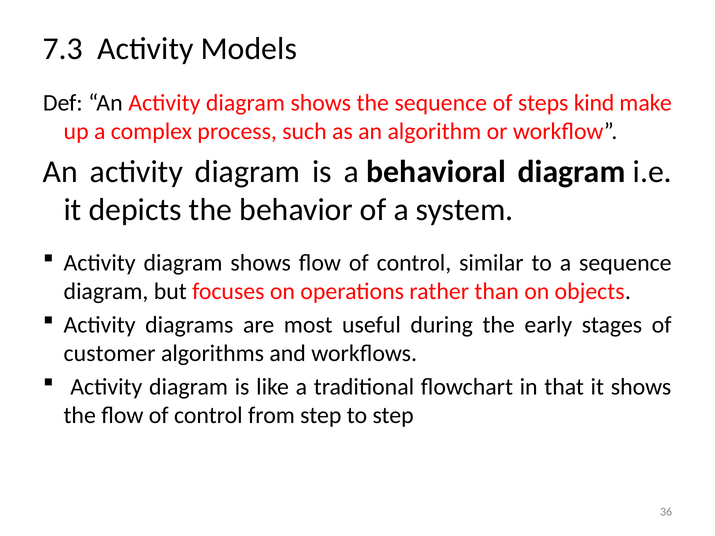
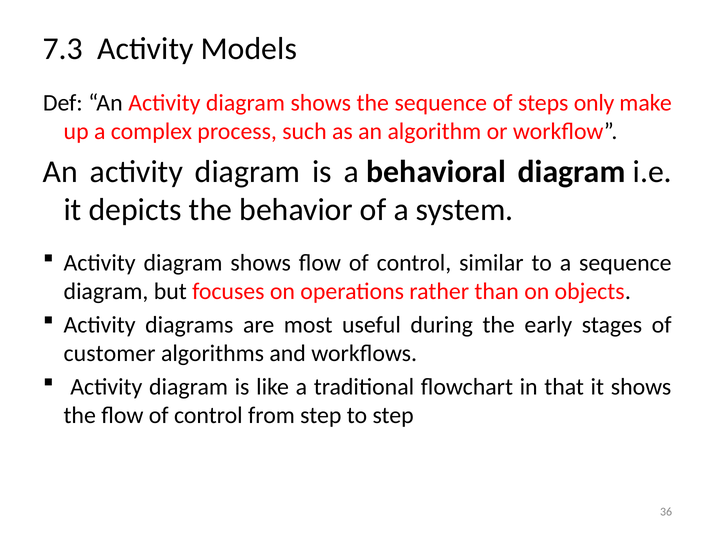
kind: kind -> only
